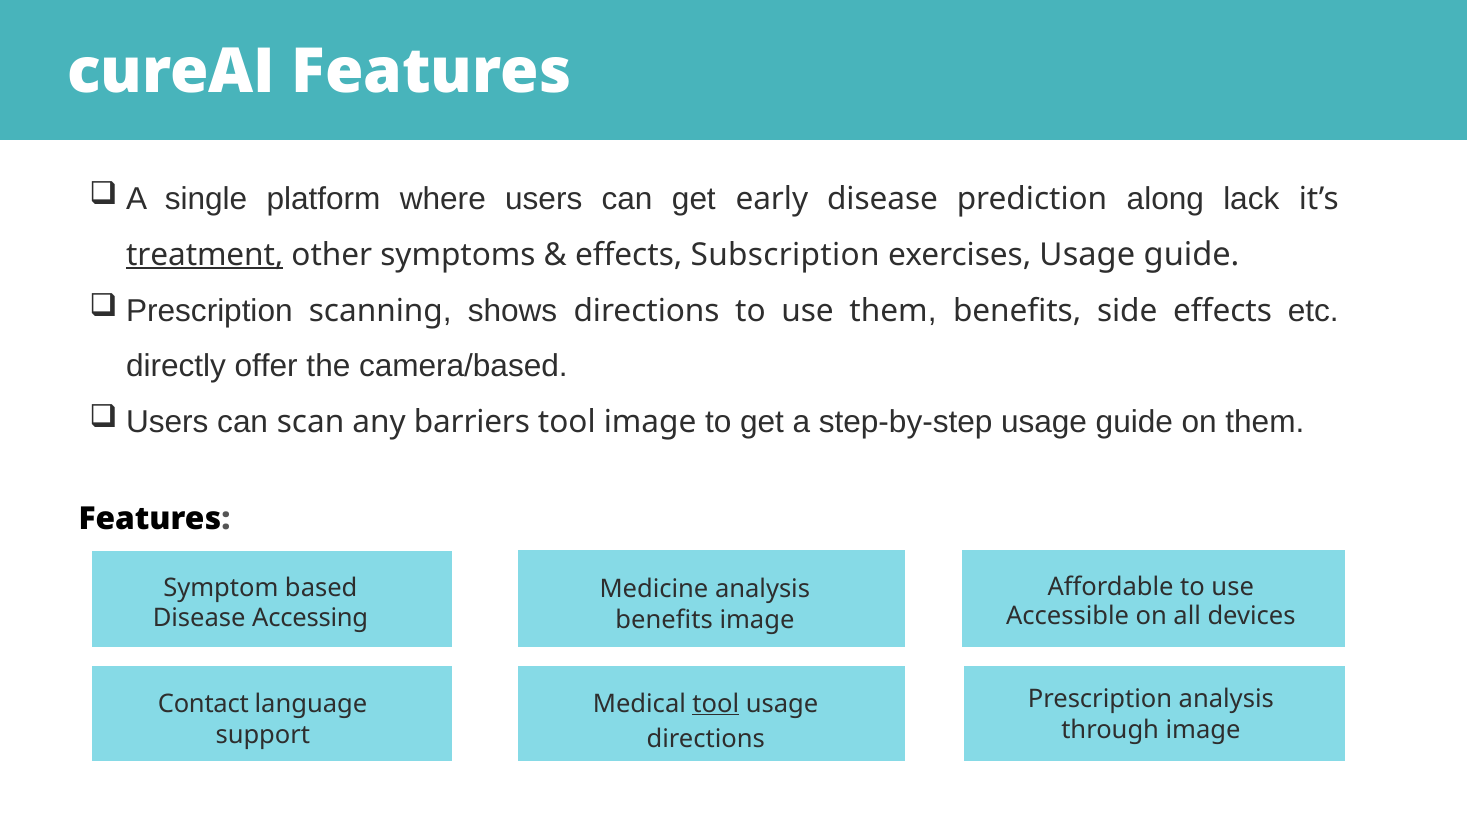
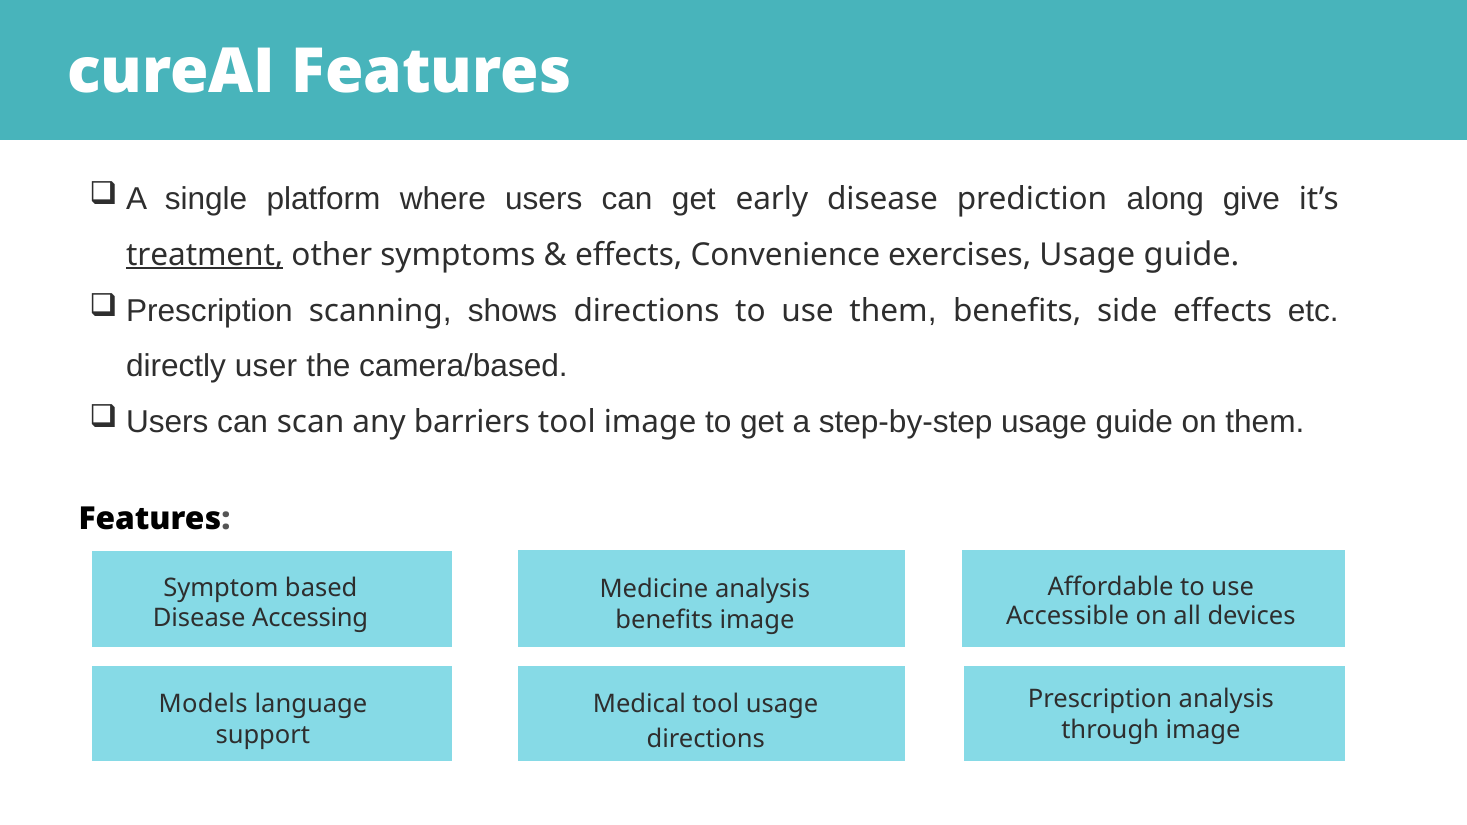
lack: lack -> give
Subscription: Subscription -> Convenience
offer: offer -> user
tool at (716, 704) underline: present -> none
Contact: Contact -> Models
